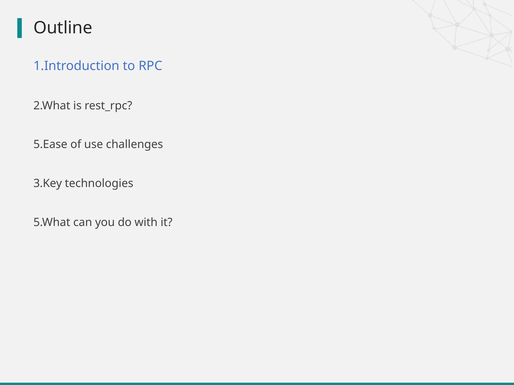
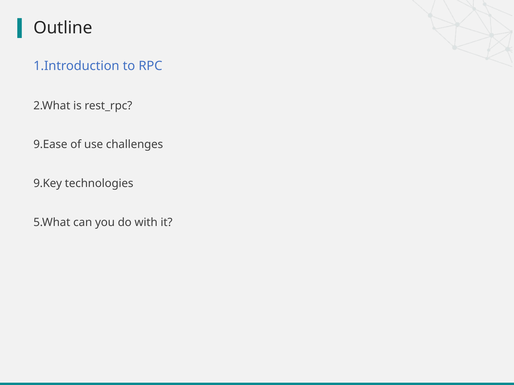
5.Ease: 5.Ease -> 9.Ease
3.Key: 3.Key -> 9.Key
